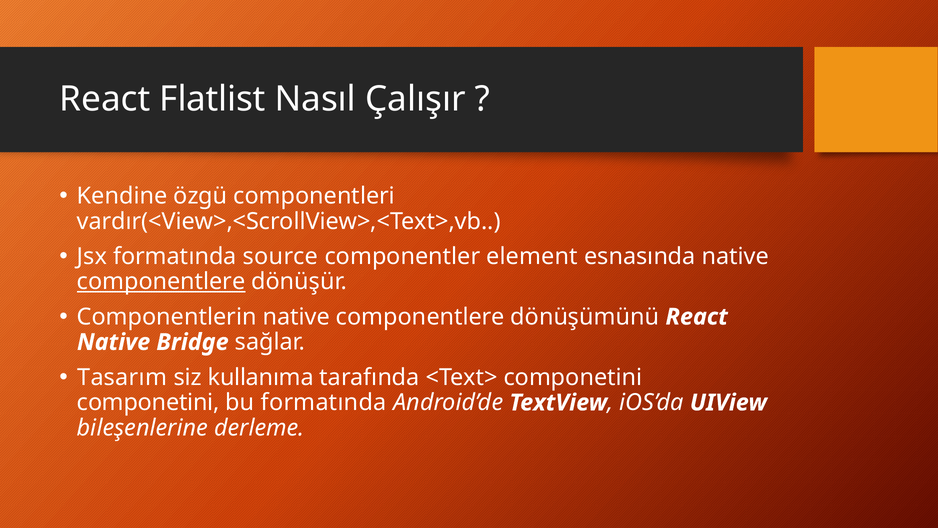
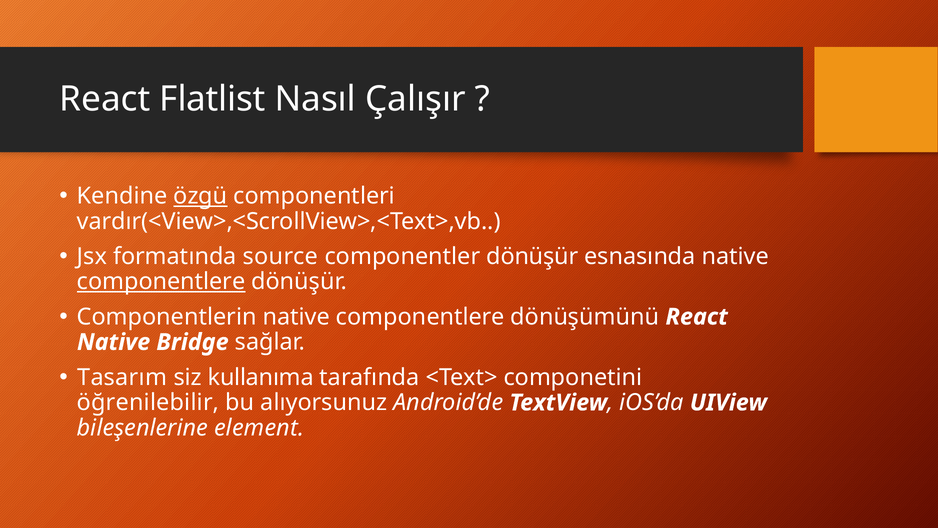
özgü underline: none -> present
componentler element: element -> dönüşür
componetini at (148, 402): componetini -> öğrenilebilir
bu formatında: formatında -> alıyorsunuz
derleme: derleme -> element
